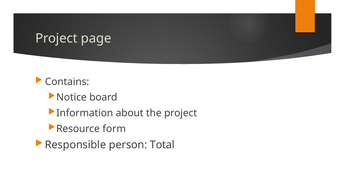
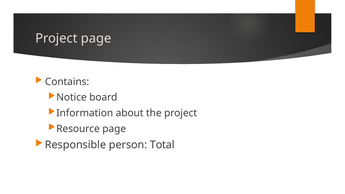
Resource form: form -> page
